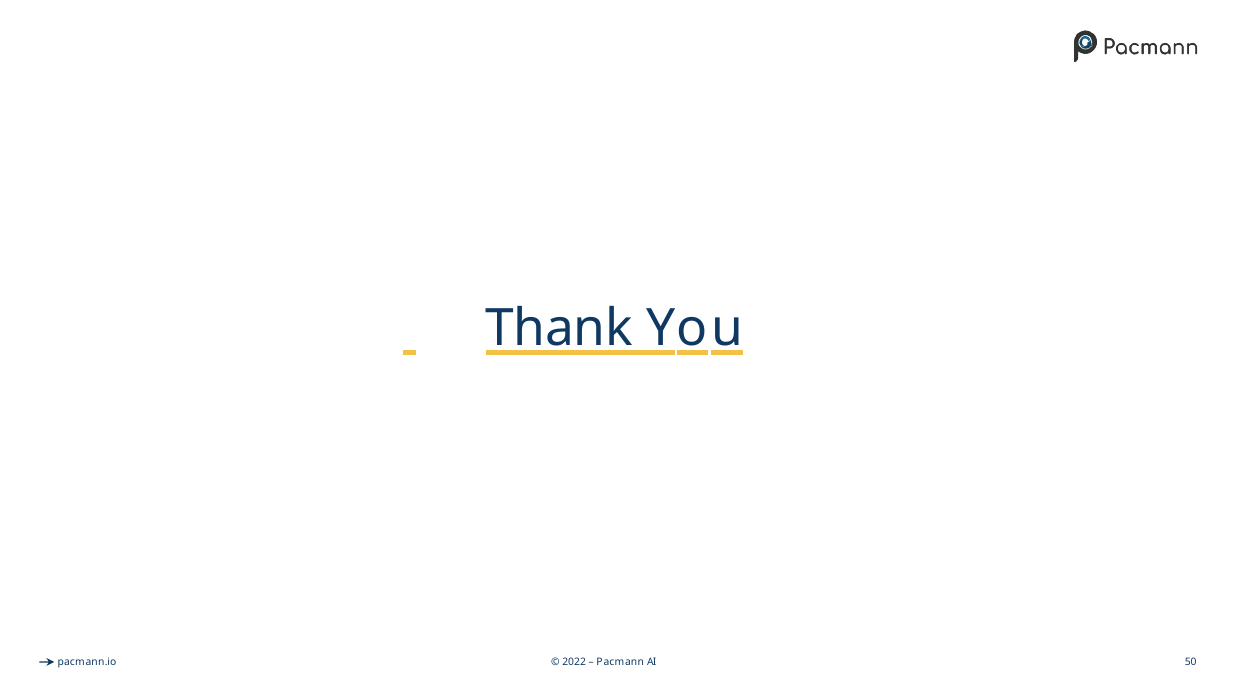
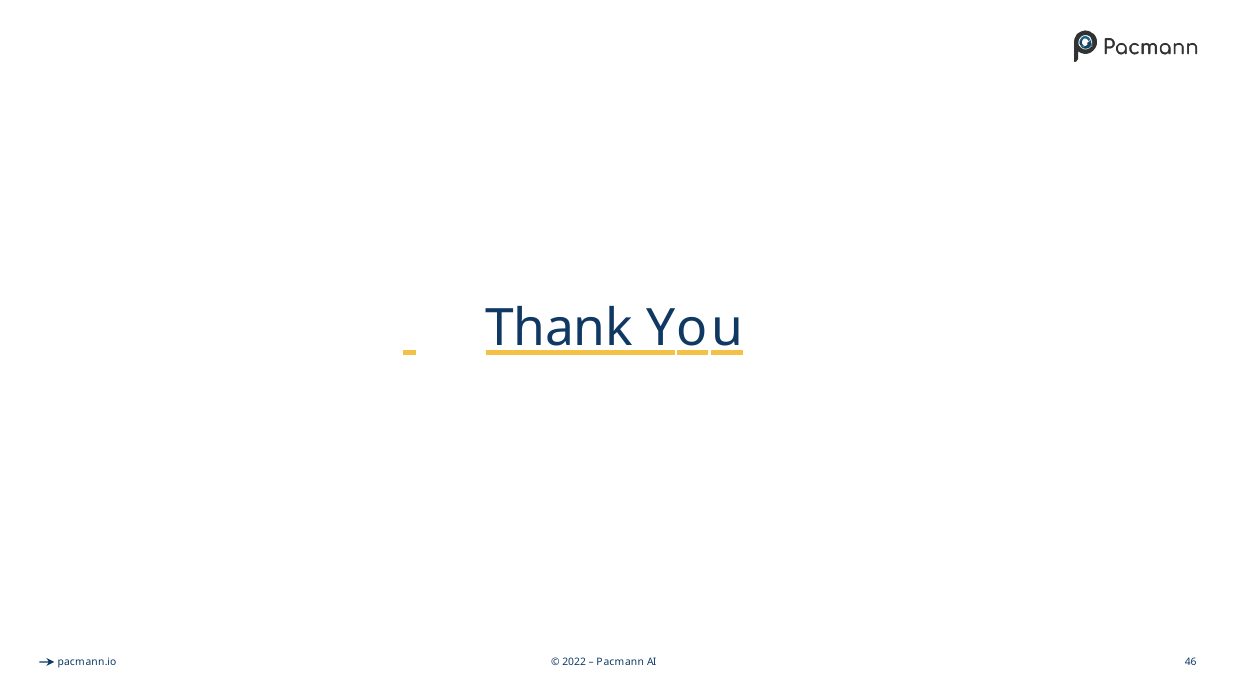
50: 50 -> 46
